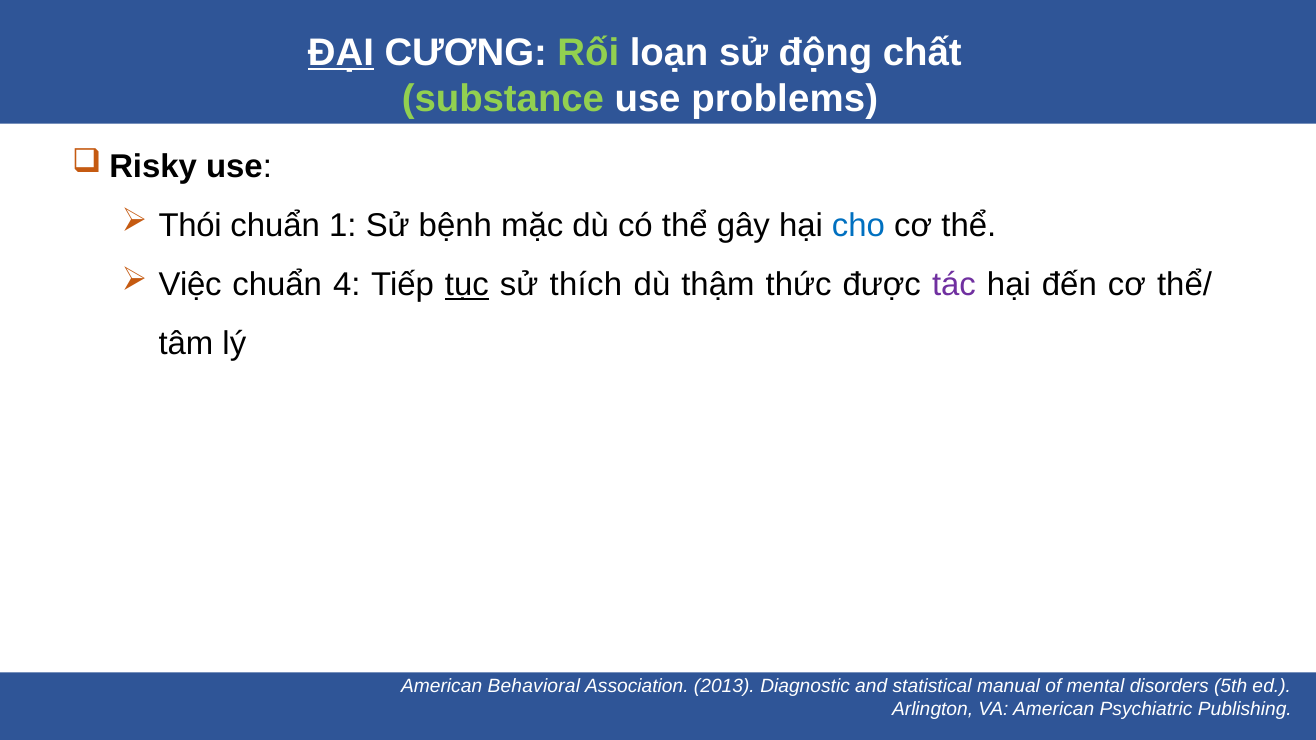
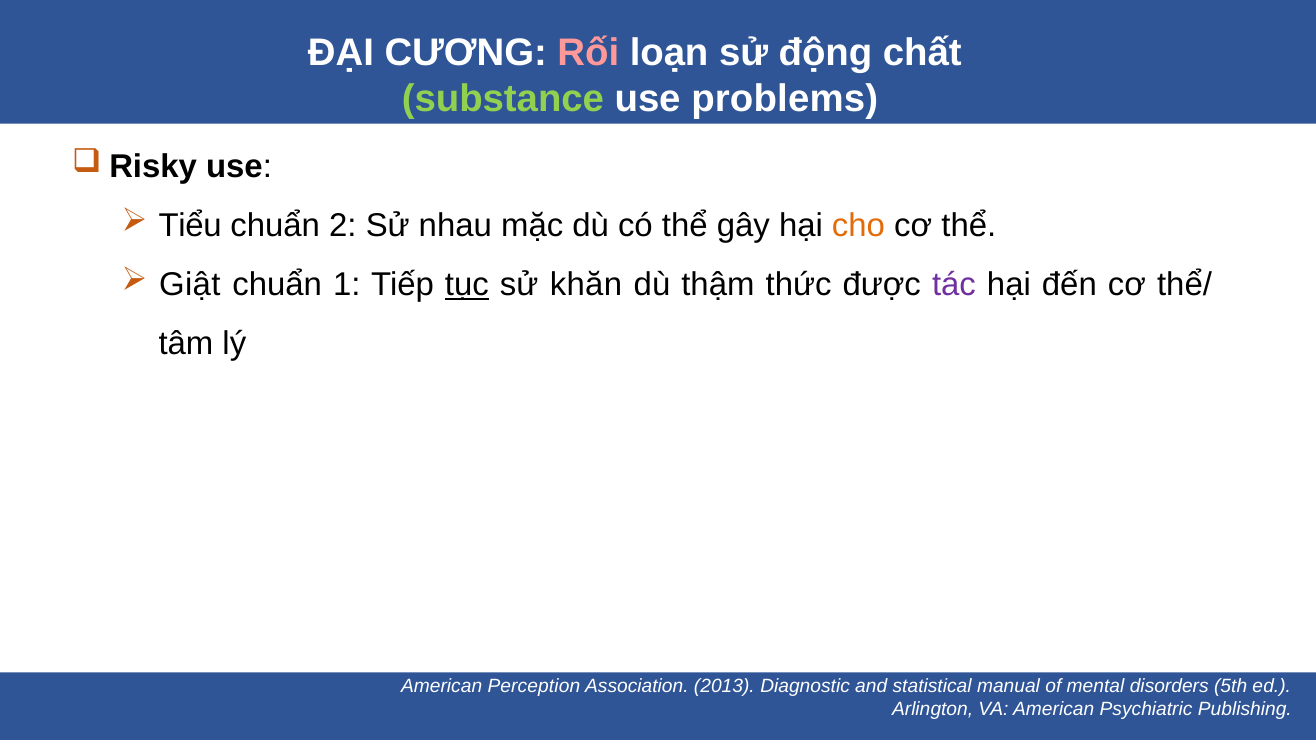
ĐẠI underline: present -> none
Rối colour: light green -> pink
Thói: Thói -> Tiểu
1: 1 -> 2
bệnh: bệnh -> nhau
cho colour: blue -> orange
Việc: Việc -> Giật
4: 4 -> 1
thích: thích -> khăn
Behavioral: Behavioral -> Perception
